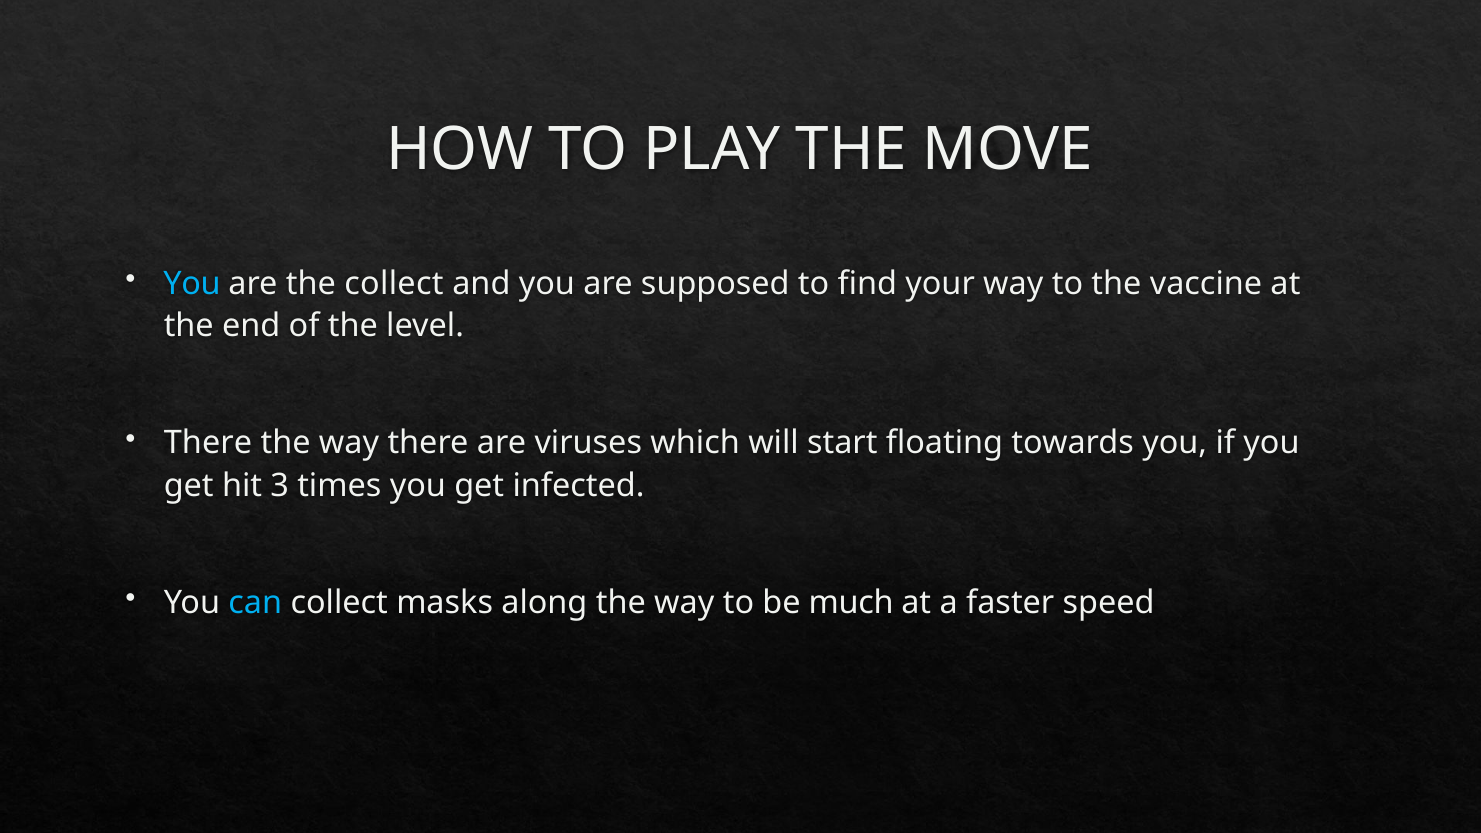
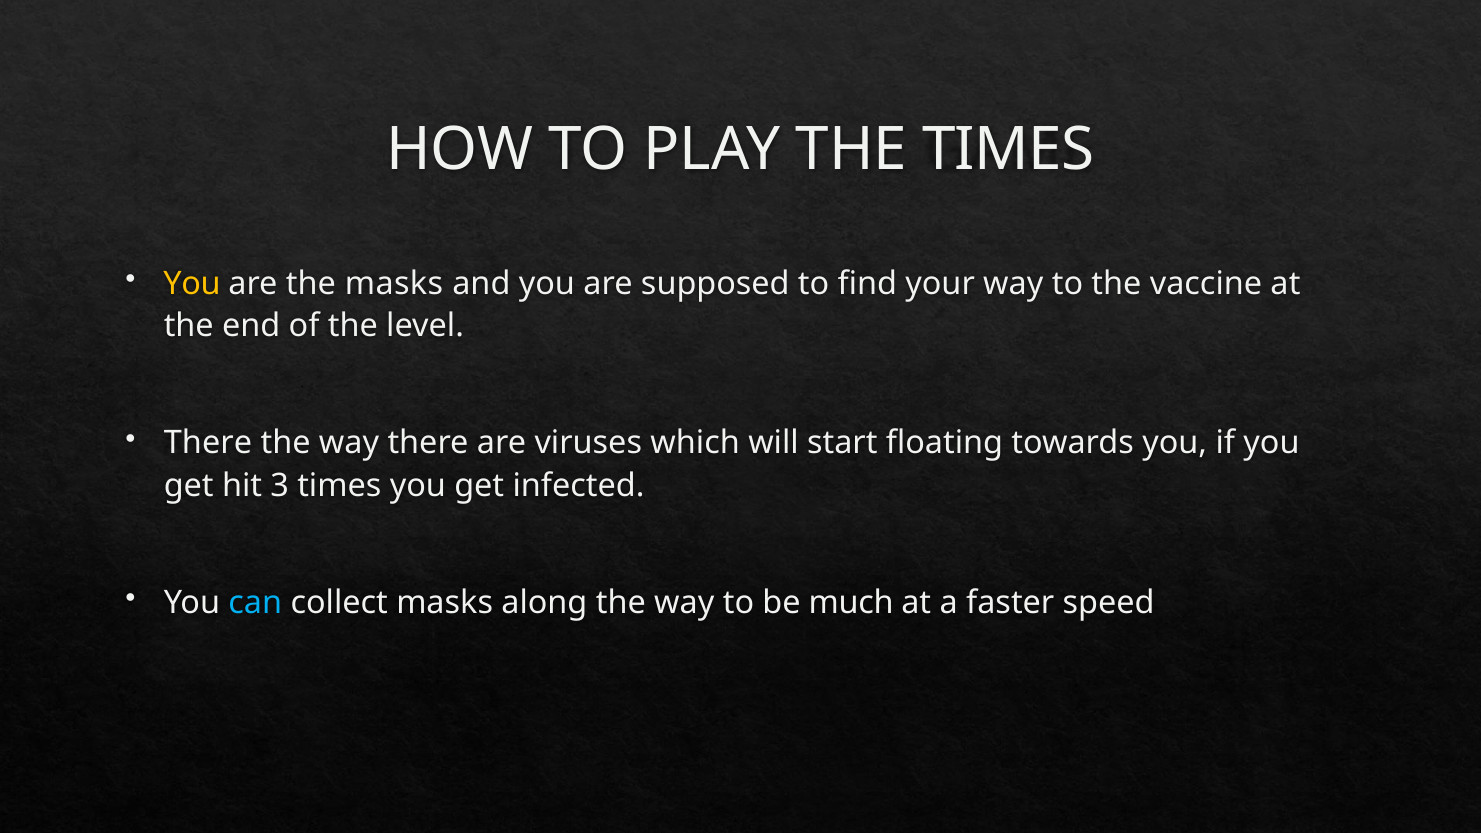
THE MOVE: MOVE -> TIMES
You at (192, 283) colour: light blue -> yellow
the collect: collect -> masks
